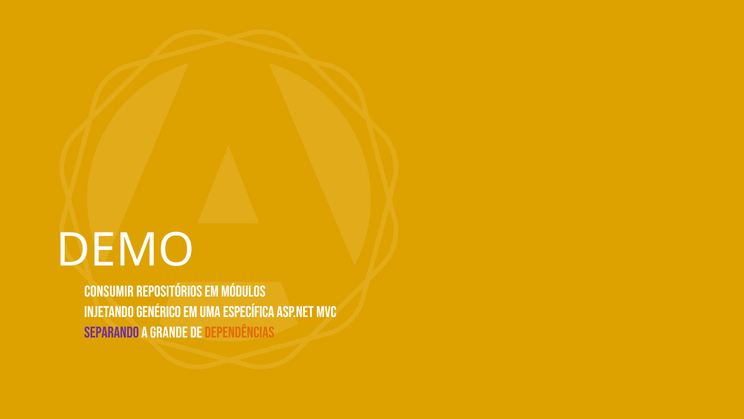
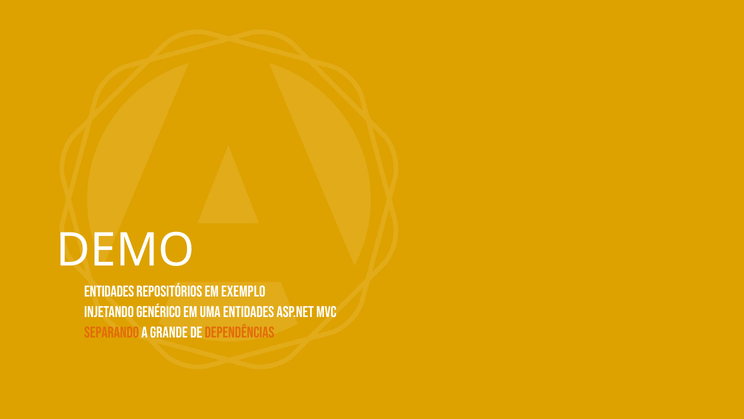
Consumir at (109, 291): Consumir -> Entidades
módulos: módulos -> exemplo
uma específica: específica -> entidades
Separando colour: purple -> orange
